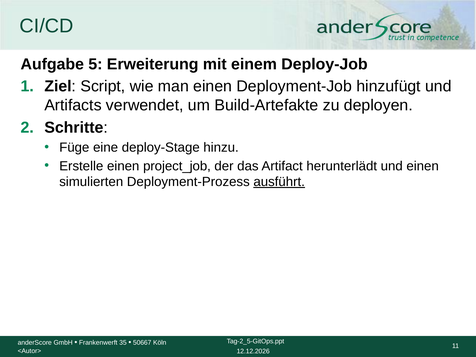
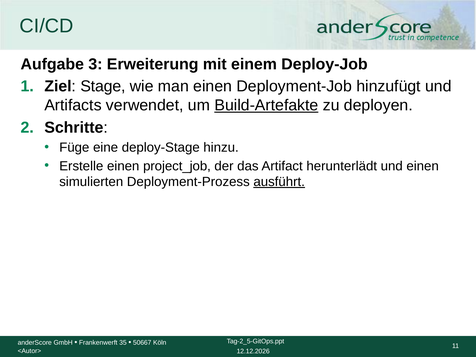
5: 5 -> 3
Script: Script -> Stage
Build-Artefakte underline: none -> present
